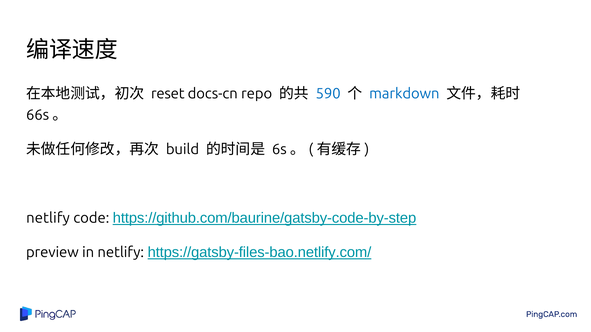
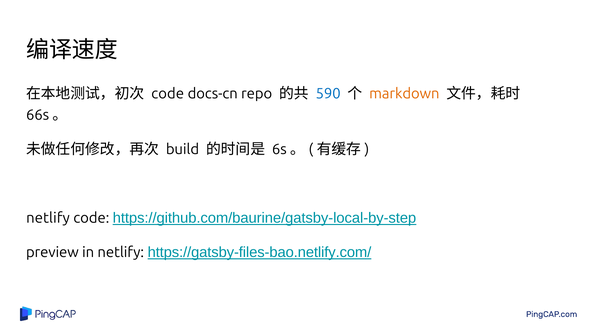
reset at (168, 94): reset -> code
markdown colour: blue -> orange
https://github.com/baurine/gatsby-code-by-step: https://github.com/baurine/gatsby-code-by-step -> https://github.com/baurine/gatsby-local-by-step
